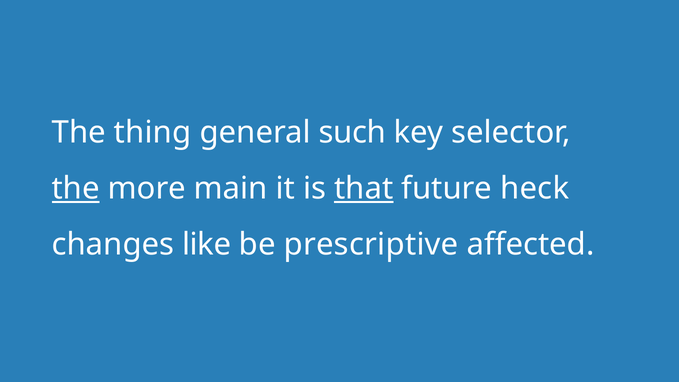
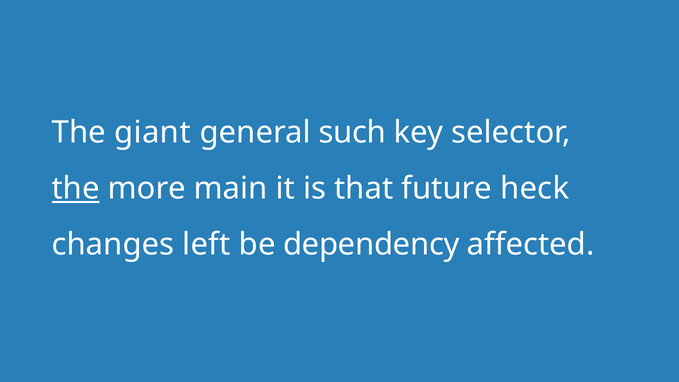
thing: thing -> giant
that underline: present -> none
like: like -> left
prescriptive: prescriptive -> dependency
